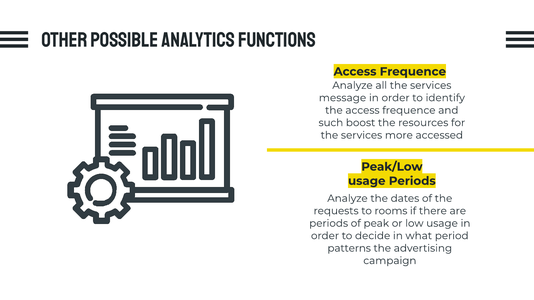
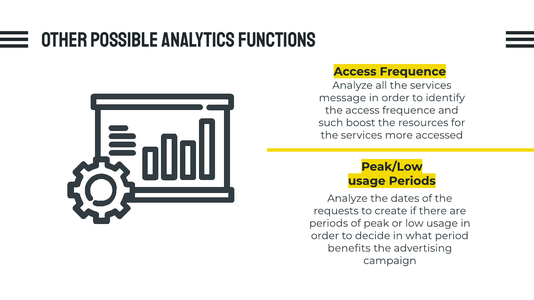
rooms: rooms -> create
patterns: patterns -> benefits
